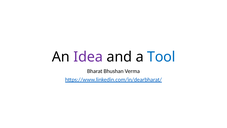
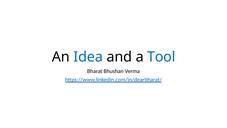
Idea colour: purple -> blue
